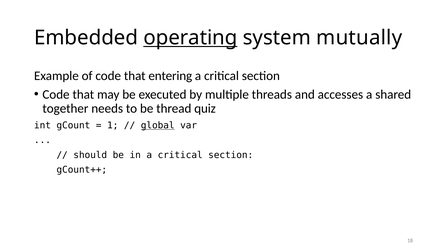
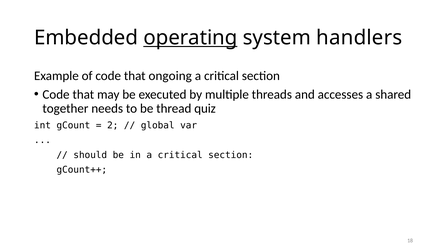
mutually: mutually -> handlers
entering: entering -> ongoing
1: 1 -> 2
global underline: present -> none
